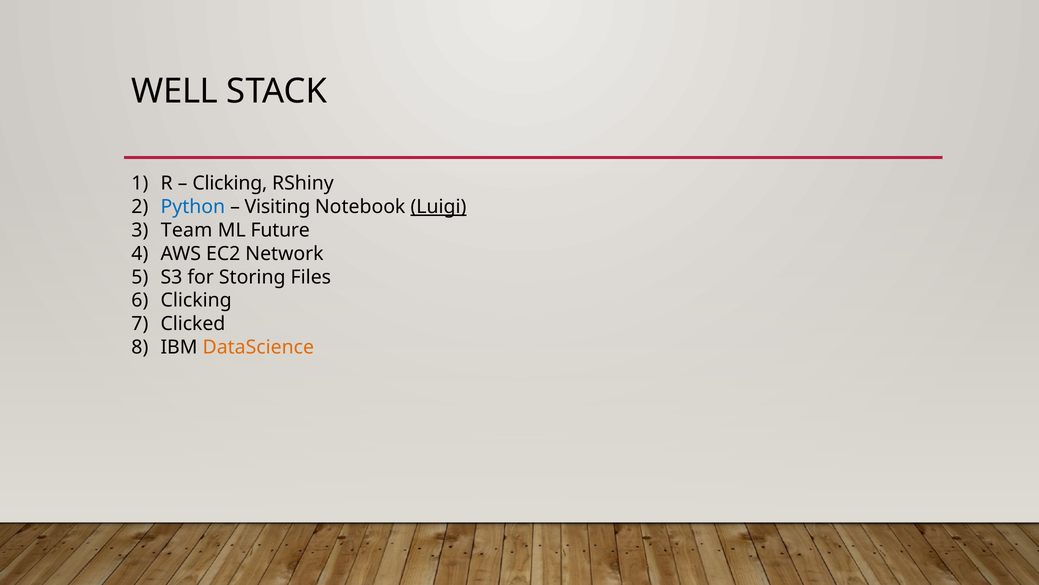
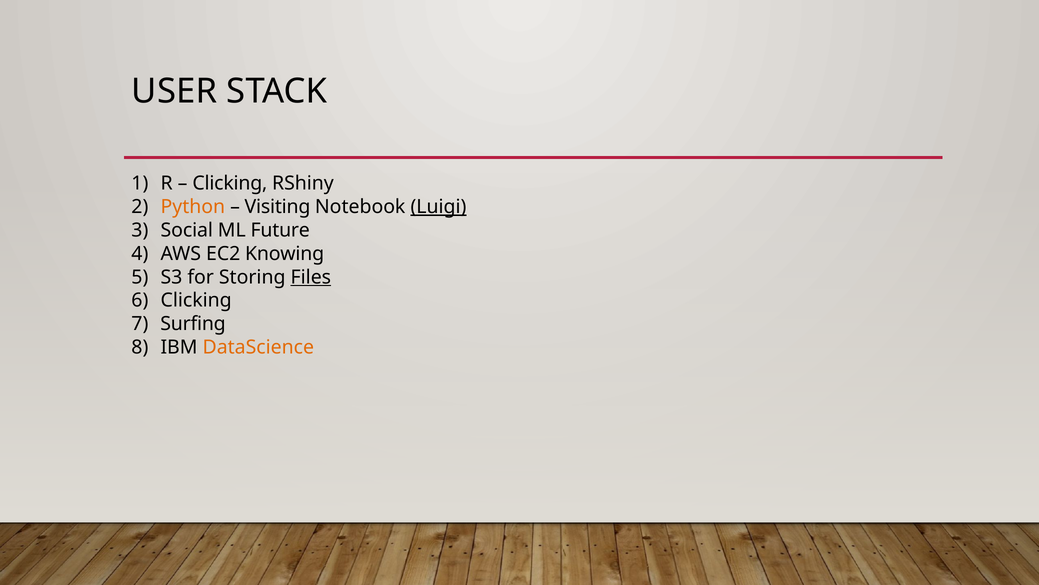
WELL: WELL -> USER
Python colour: blue -> orange
Team: Team -> Social
Network: Network -> Knowing
Files underline: none -> present
Clicked: Clicked -> Surfing
